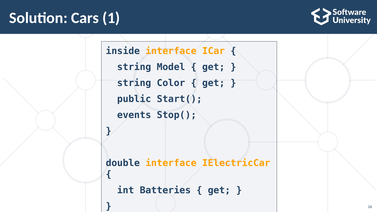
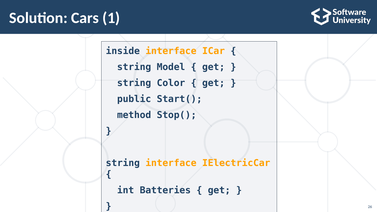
events: events -> method
double at (123, 163): double -> string
